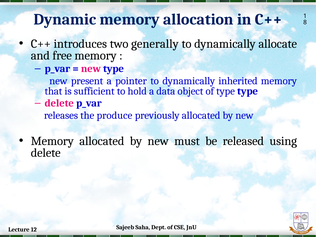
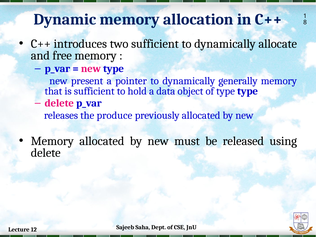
two generally: generally -> sufficient
inherited: inherited -> generally
